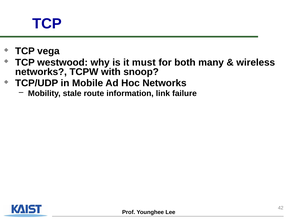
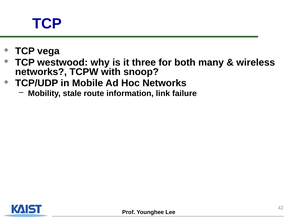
must: must -> three
